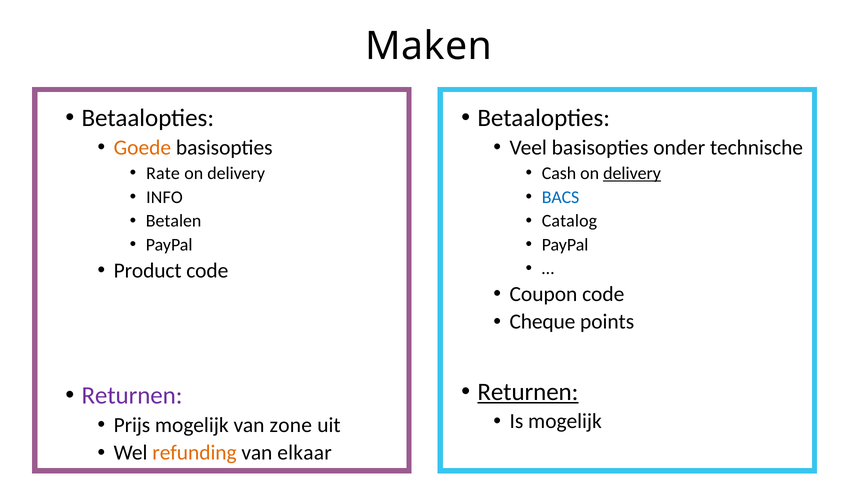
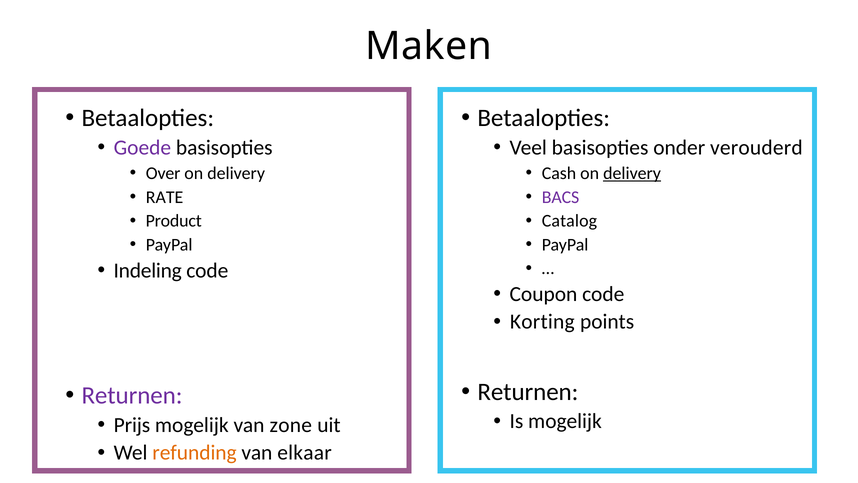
Goede colour: orange -> purple
technische: technische -> verouderd
Rate: Rate -> Over
INFO: INFO -> RATE
BACS colour: blue -> purple
Betalen: Betalen -> Product
Product: Product -> Indeling
Cheque: Cheque -> Korting
Returnen at (528, 391) underline: present -> none
